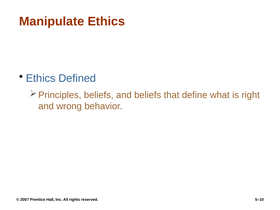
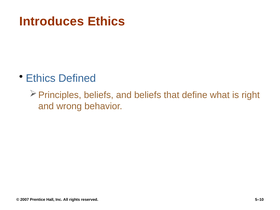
Manipulate: Manipulate -> Introduces
